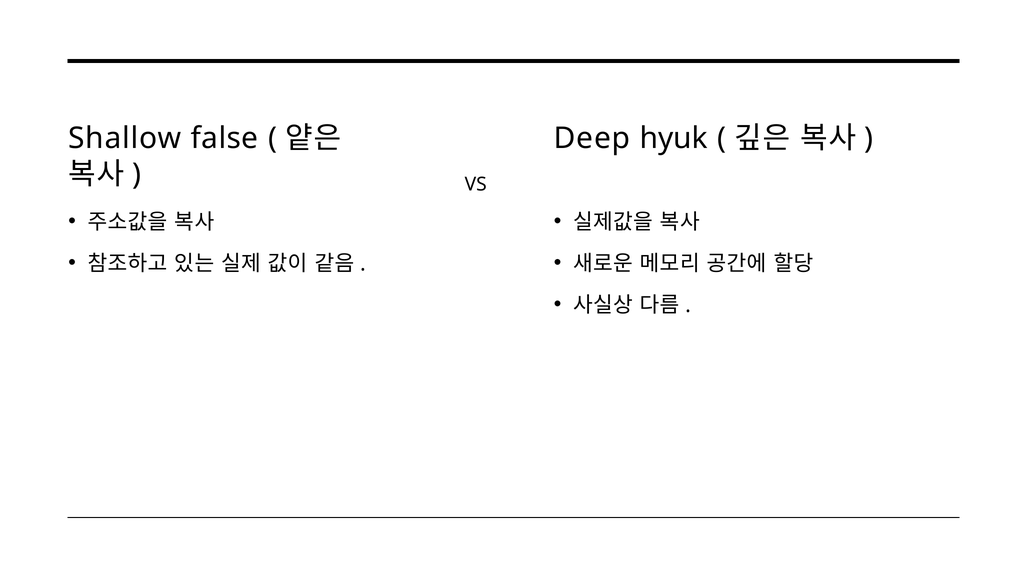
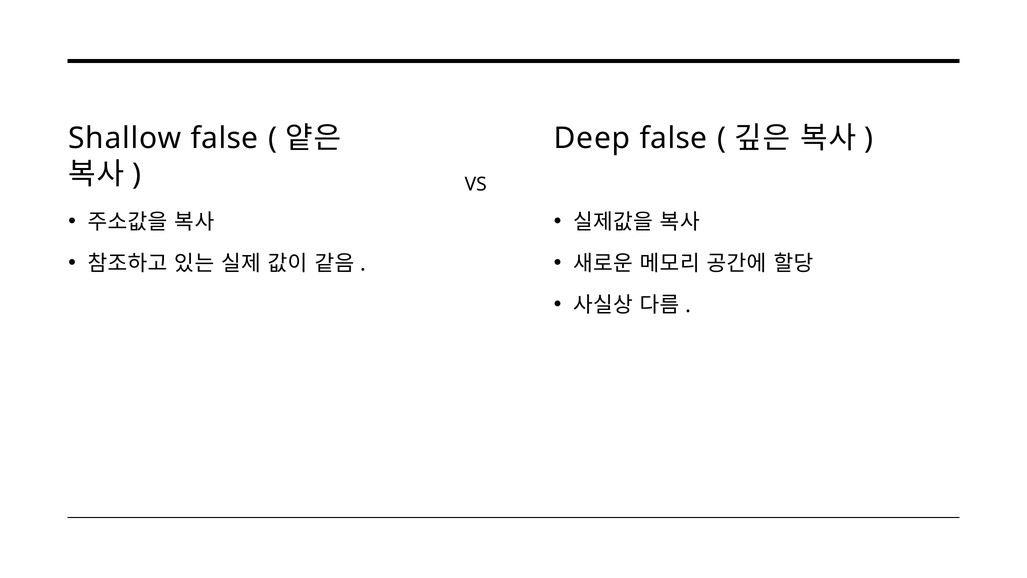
Deep hyuk: hyuk -> false
